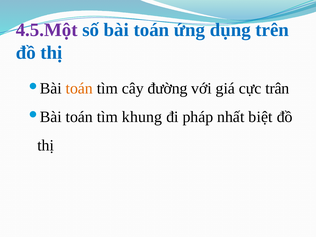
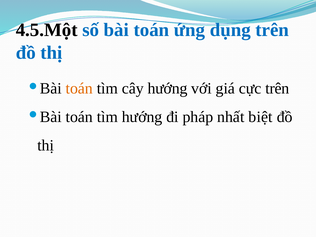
4.5.Một colour: purple -> black
cây đường: đường -> hướng
cực trân: trân -> trên
tìm khung: khung -> hướng
